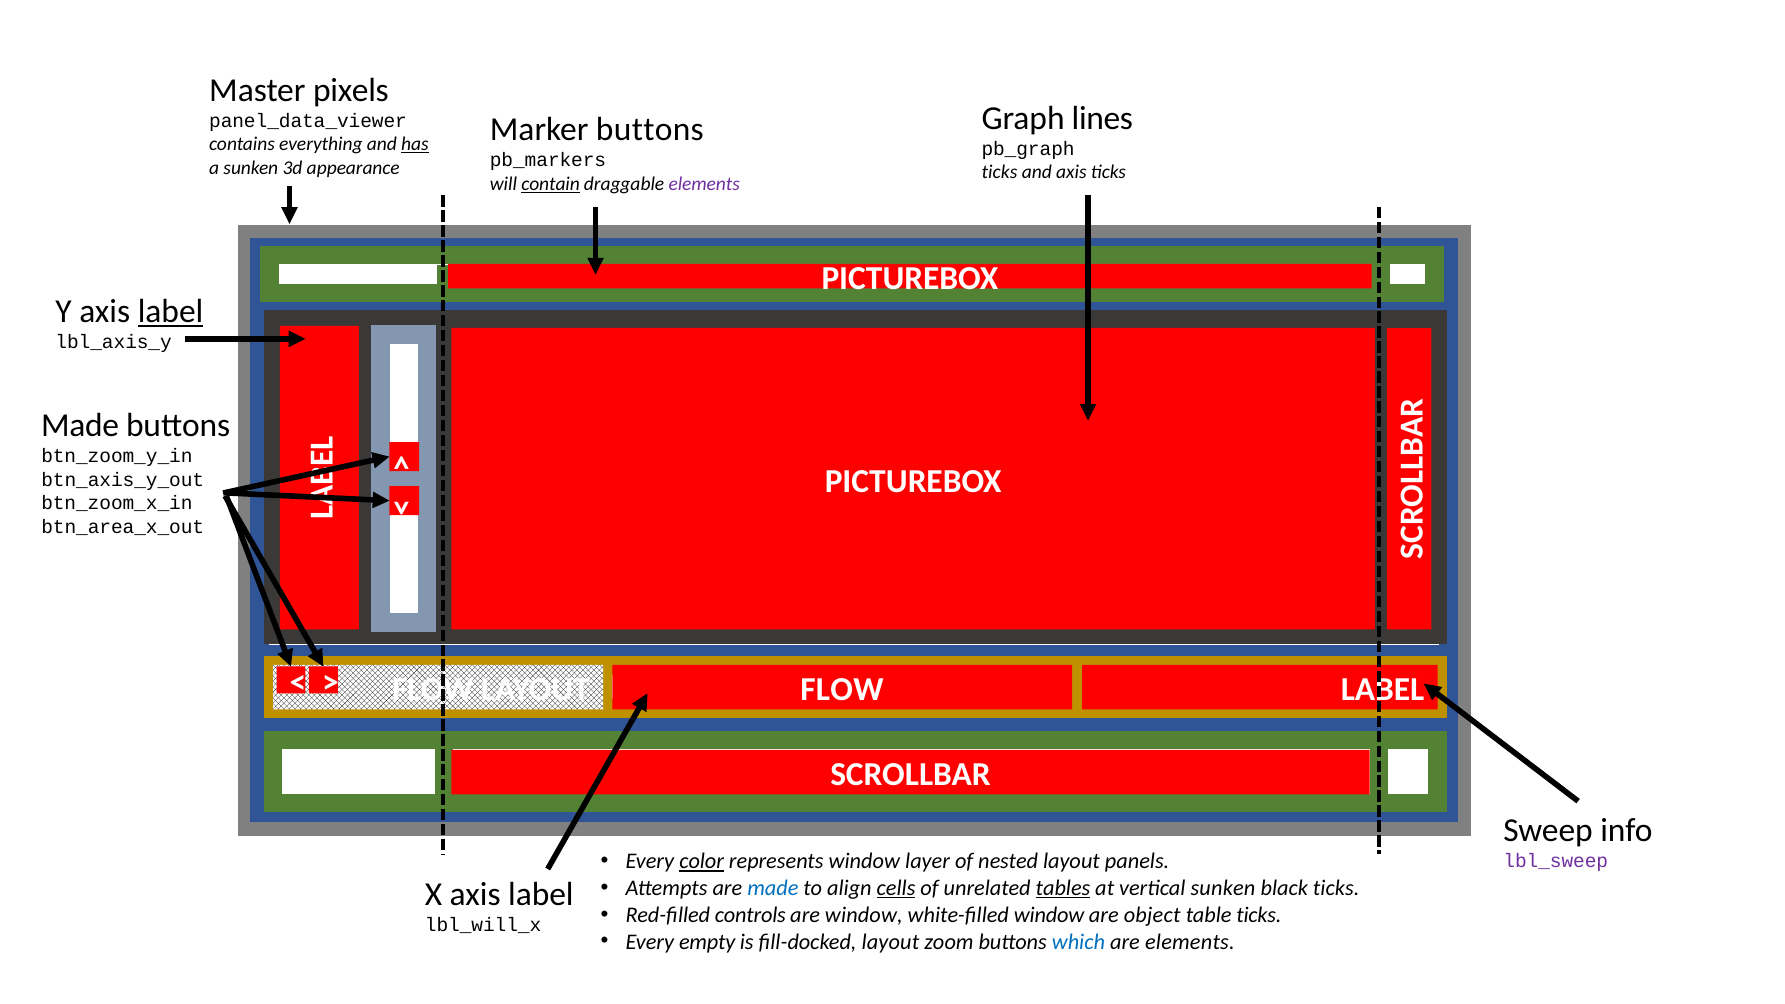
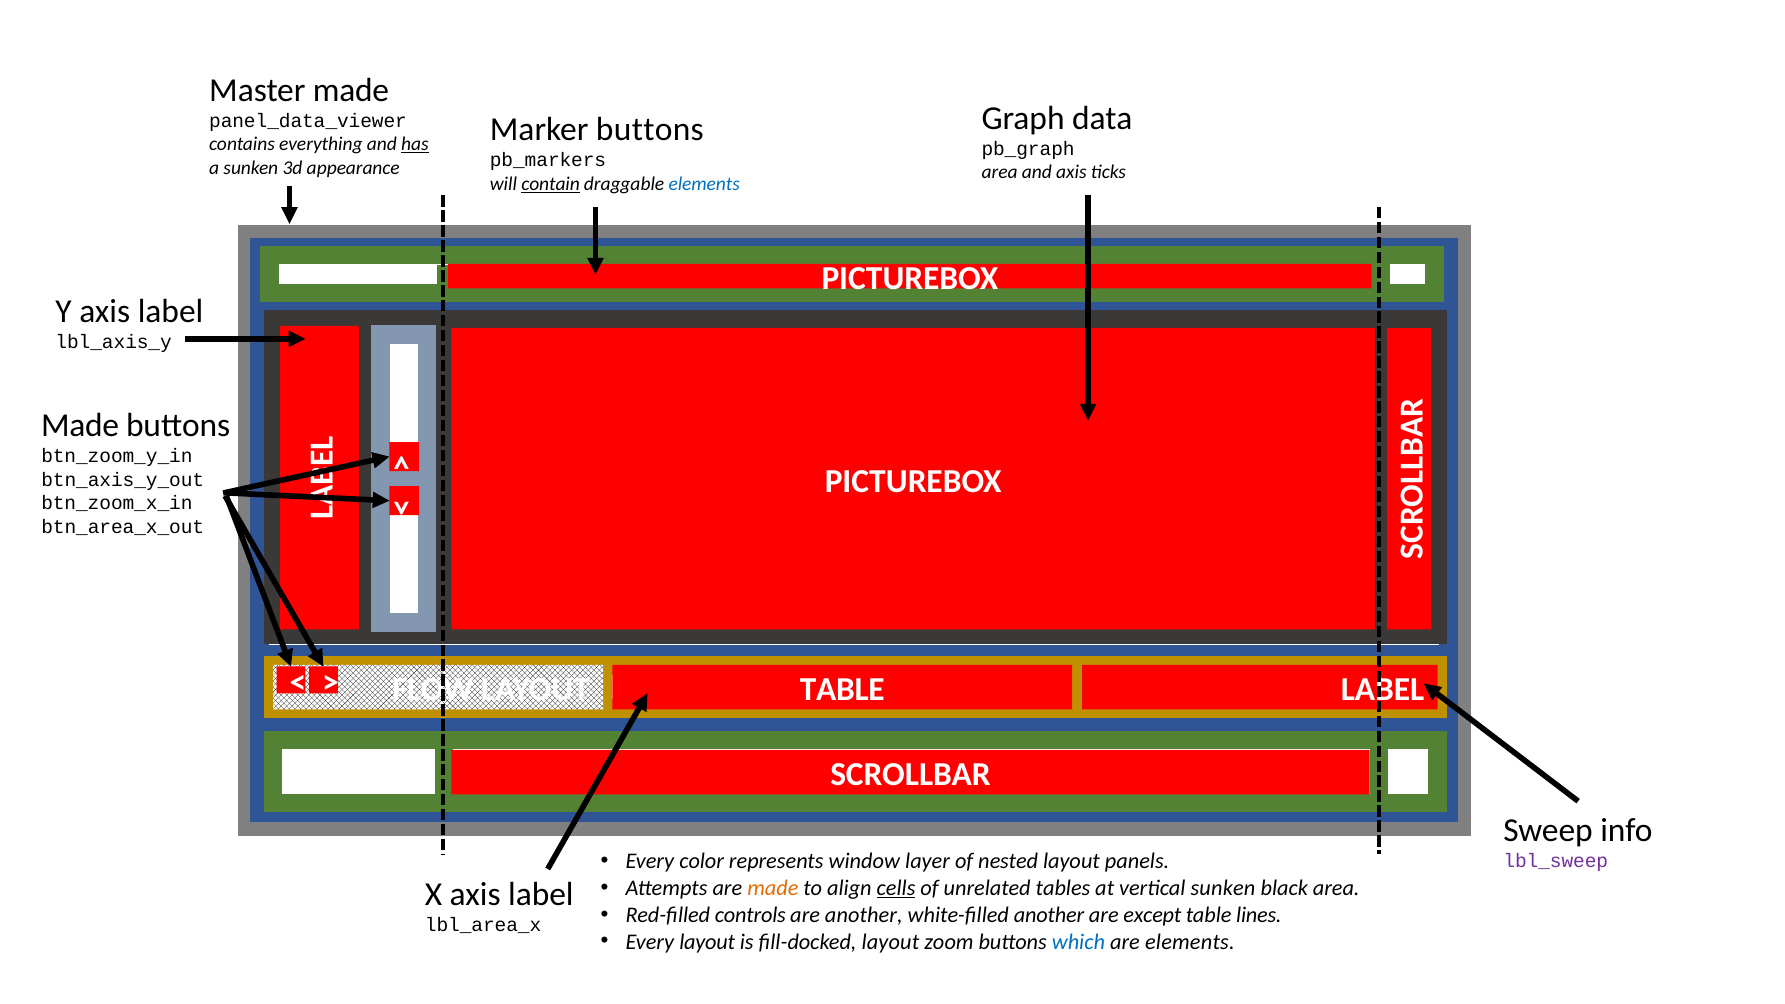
Master pixels: pixels -> made
lines: lines -> data
ticks at (1000, 173): ticks -> area
elements at (704, 184) colour: purple -> blue
label at (171, 312) underline: present -> none
FLOW at (842, 689): FLOW -> TABLE
color underline: present -> none
made at (773, 888) colour: blue -> orange
tables underline: present -> none
black ticks: ticks -> area
are window: window -> another
white-filled window: window -> another
object: object -> except
table ticks: ticks -> lines
lbl_will_x: lbl_will_x -> lbl_area_x
Every empty: empty -> layout
